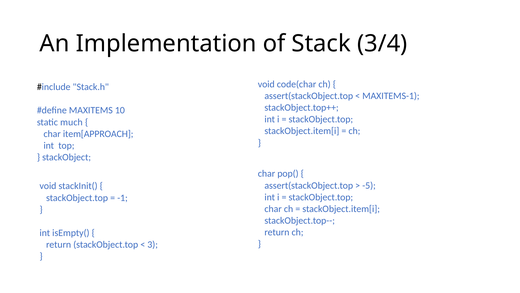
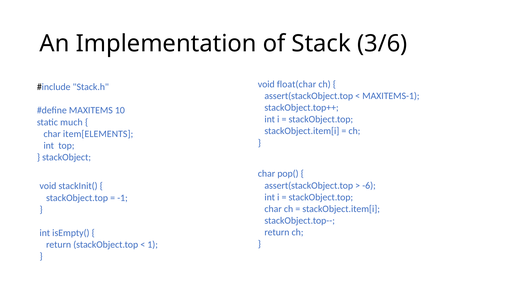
3/4: 3/4 -> 3/6
code(char: code(char -> float(char
item[APPROACH: item[APPROACH -> item[ELEMENTS
-5: -5 -> -6
3: 3 -> 1
